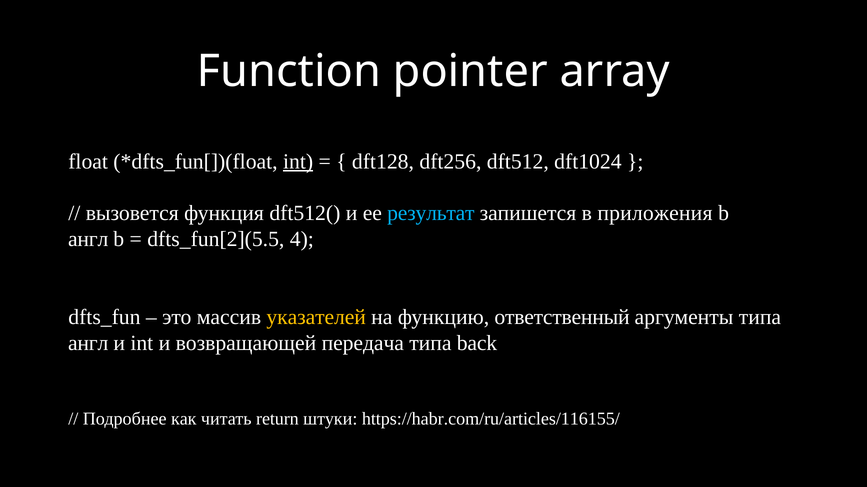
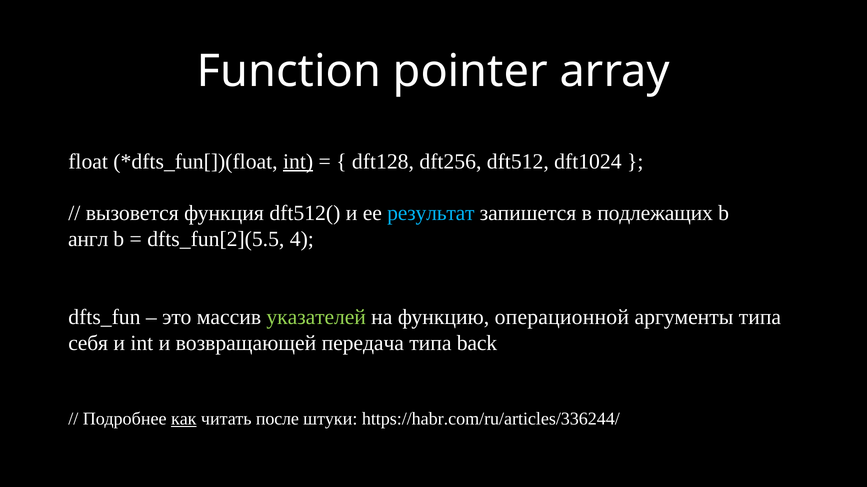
приложения: приложения -> подлежащих
указателей colour: yellow -> light green
ответственный: ответственный -> операционной
англ at (88, 344): англ -> себя
как underline: none -> present
return: return -> после
https://habr.com/ru/articles/116155/: https://habr.com/ru/articles/116155/ -> https://habr.com/ru/articles/336244/
